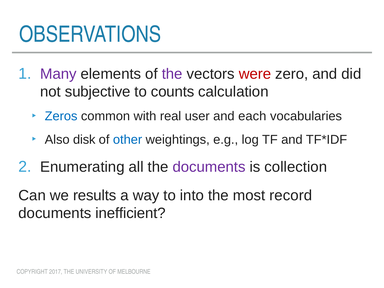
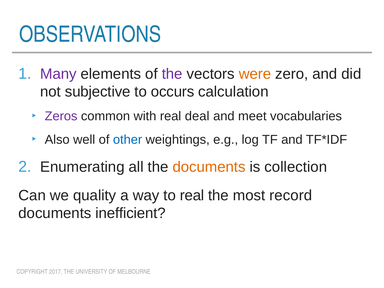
were colour: red -> orange
counts: counts -> occurs
Zeros colour: blue -> purple
user: user -> deal
each: each -> meet
disk: disk -> well
documents at (209, 167) colour: purple -> orange
results: results -> quality
to into: into -> real
